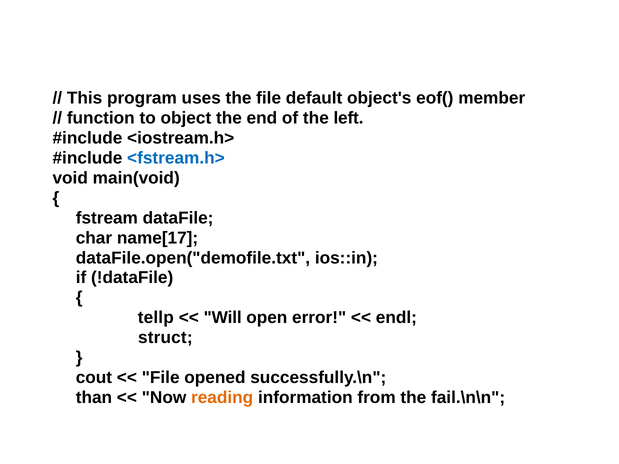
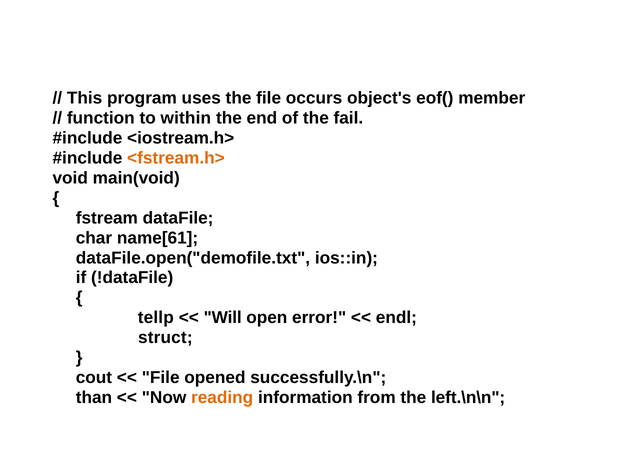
default: default -> occurs
object: object -> within
left: left -> fail
<fstream.h> colour: blue -> orange
name[17: name[17 -> name[61
fail.\n\n: fail.\n\n -> left.\n\n
